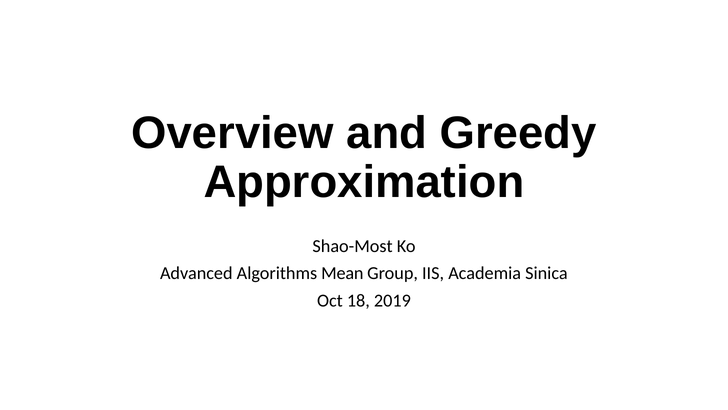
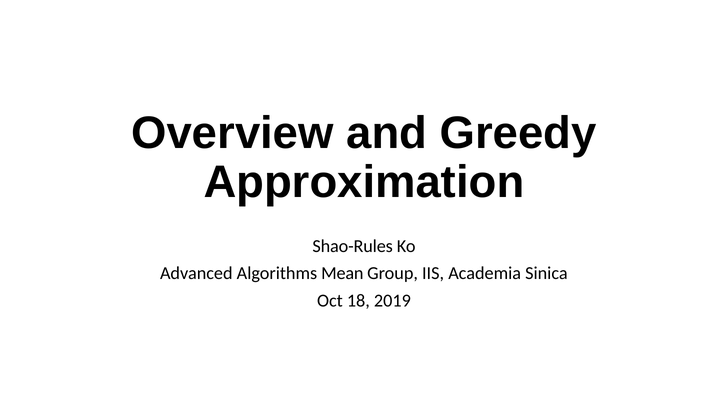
Shao-Most: Shao-Most -> Shao-Rules
